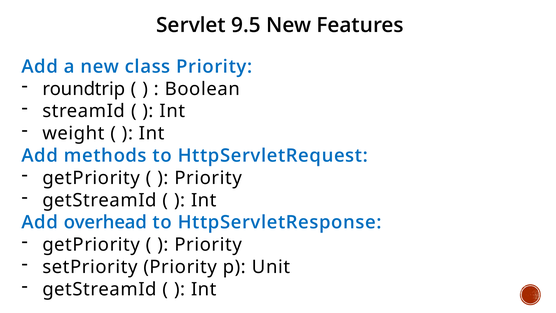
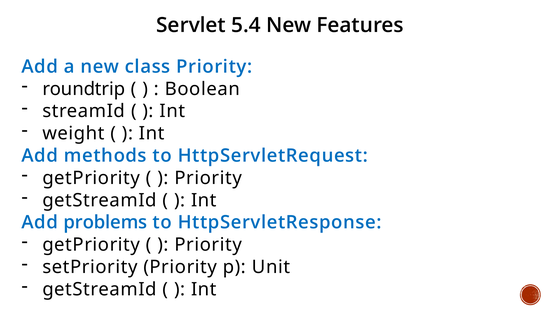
9.5: 9.5 -> 5.4
overhead: overhead -> problems
